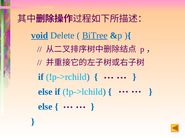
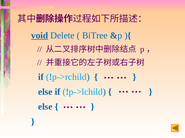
BiTree underline: present -> none
